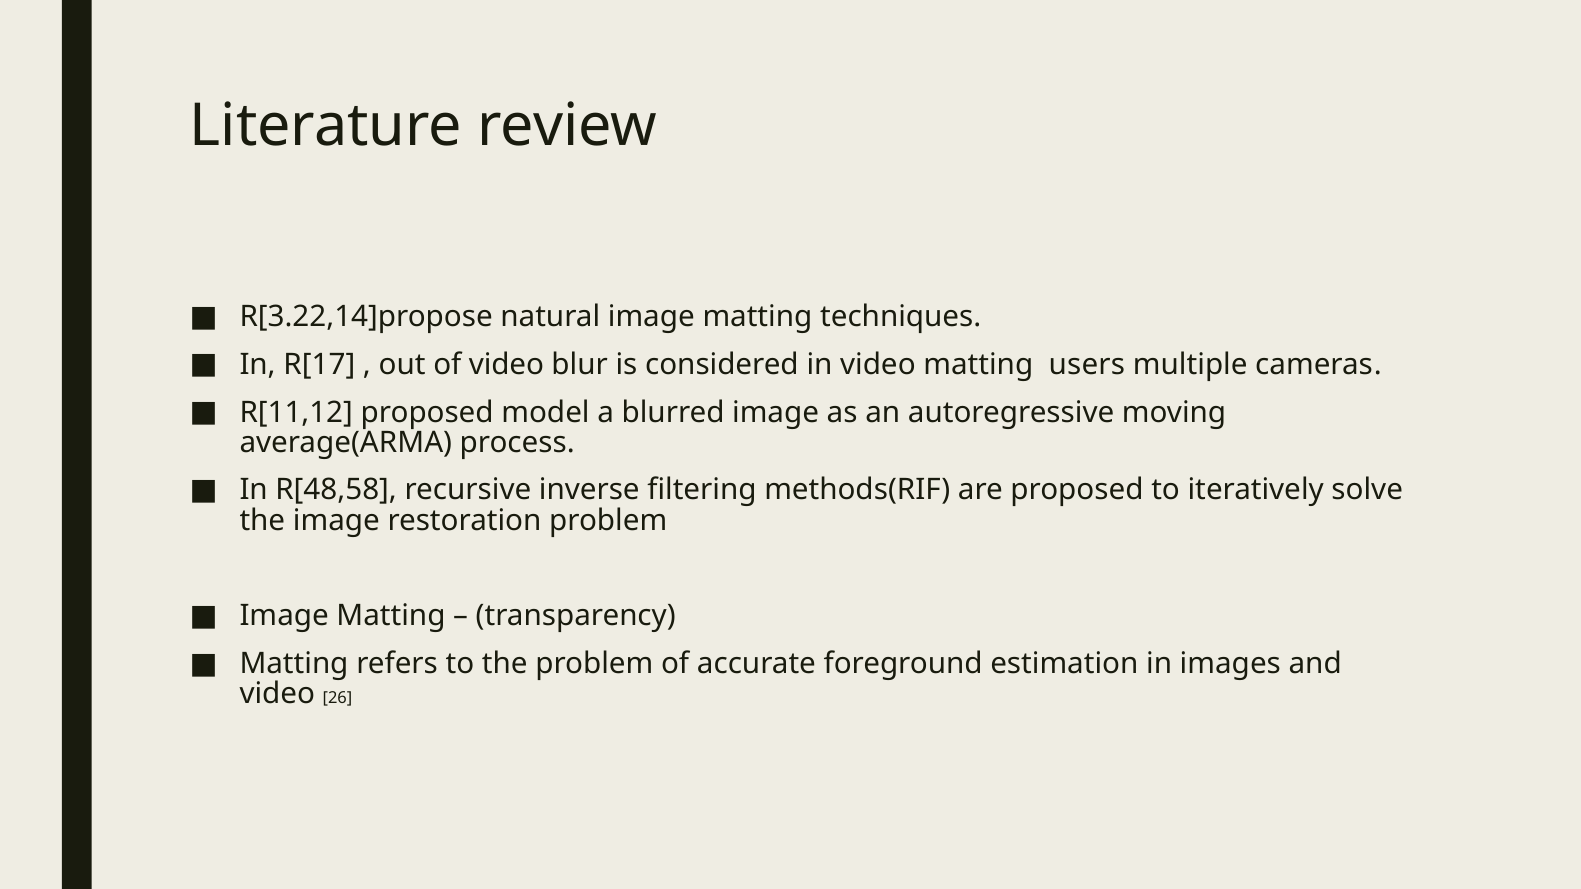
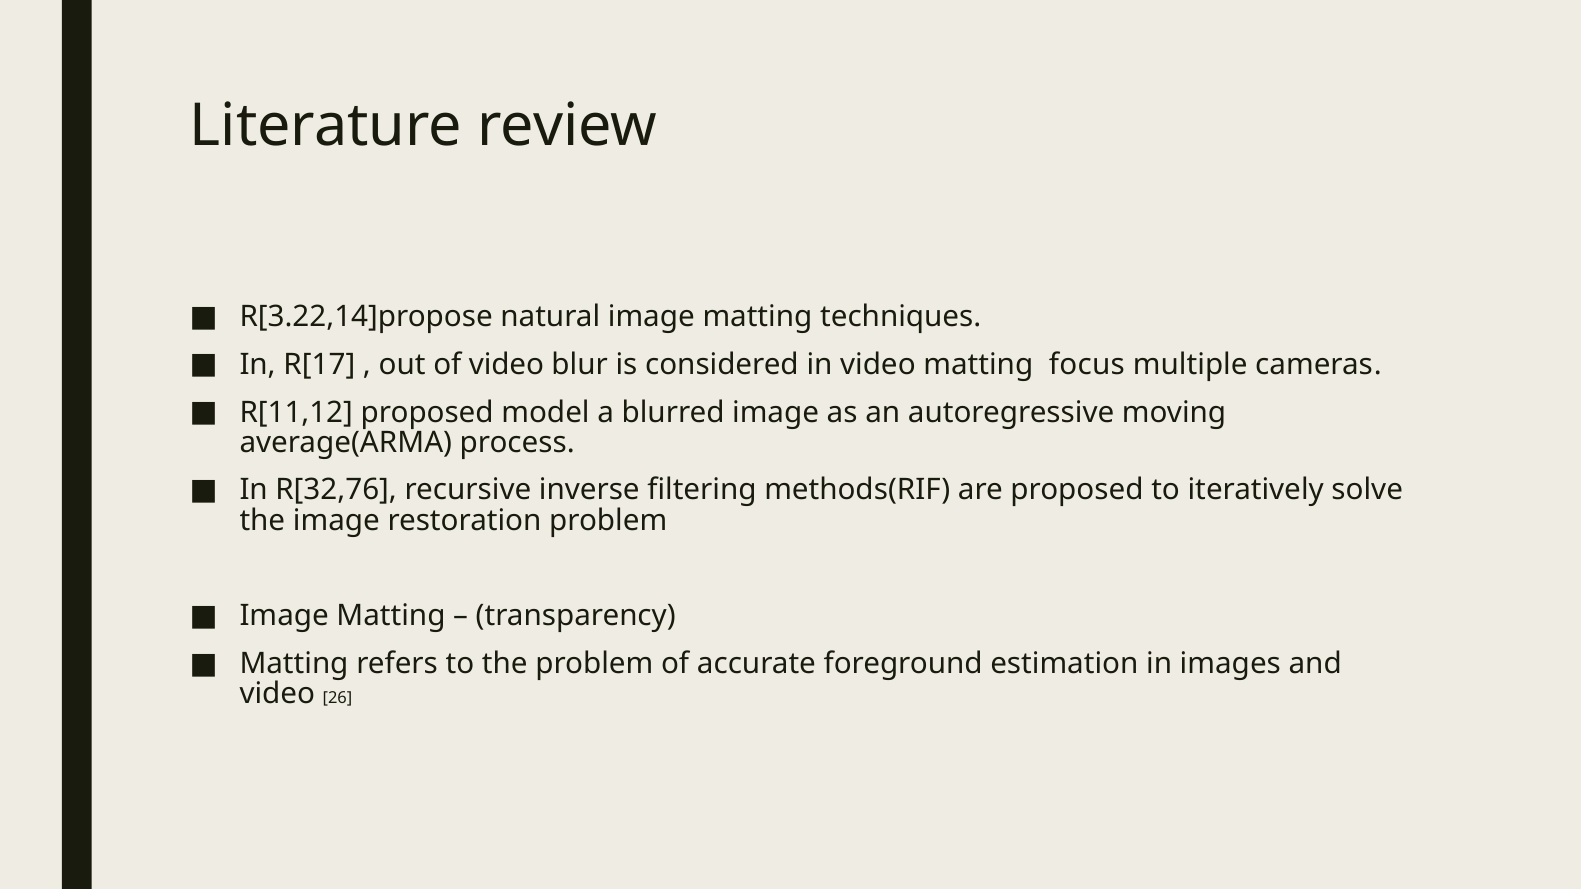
users: users -> focus
R[48,58: R[48,58 -> R[32,76
